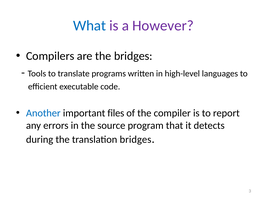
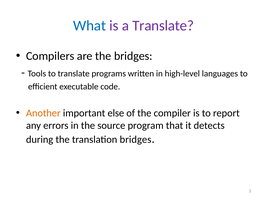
a However: However -> Translate
Another colour: blue -> orange
files: files -> else
